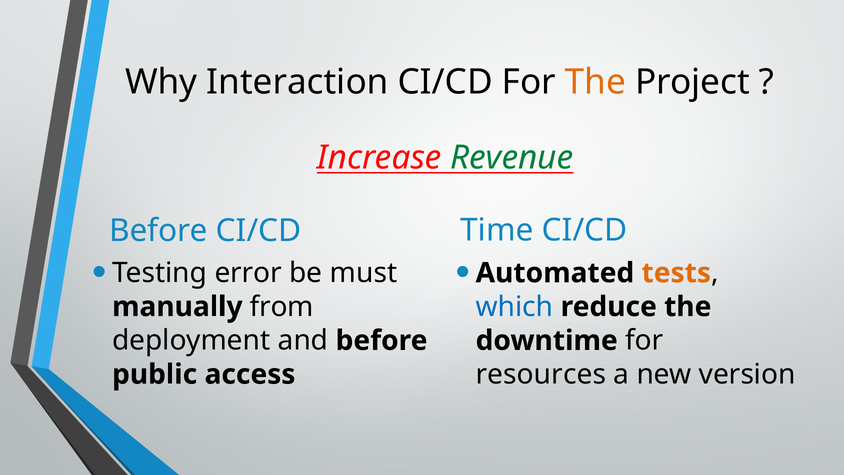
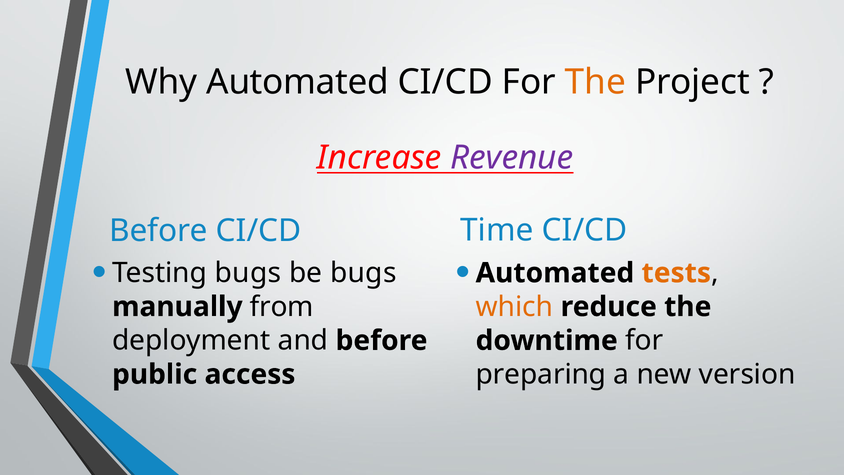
Why Interaction: Interaction -> Automated
Revenue colour: green -> purple
Testing error: error -> bugs
be must: must -> bugs
which colour: blue -> orange
resources: resources -> preparing
